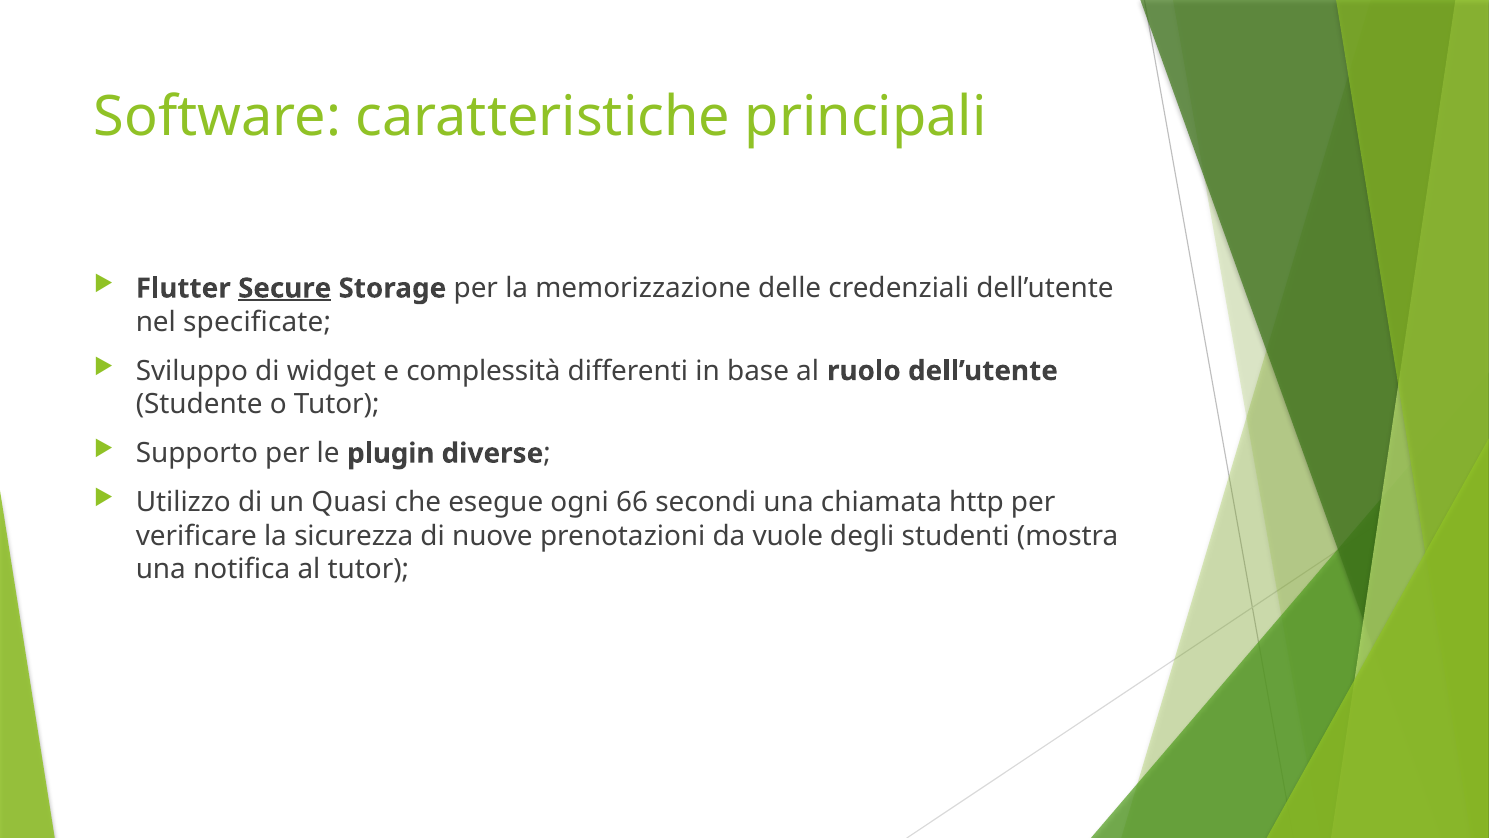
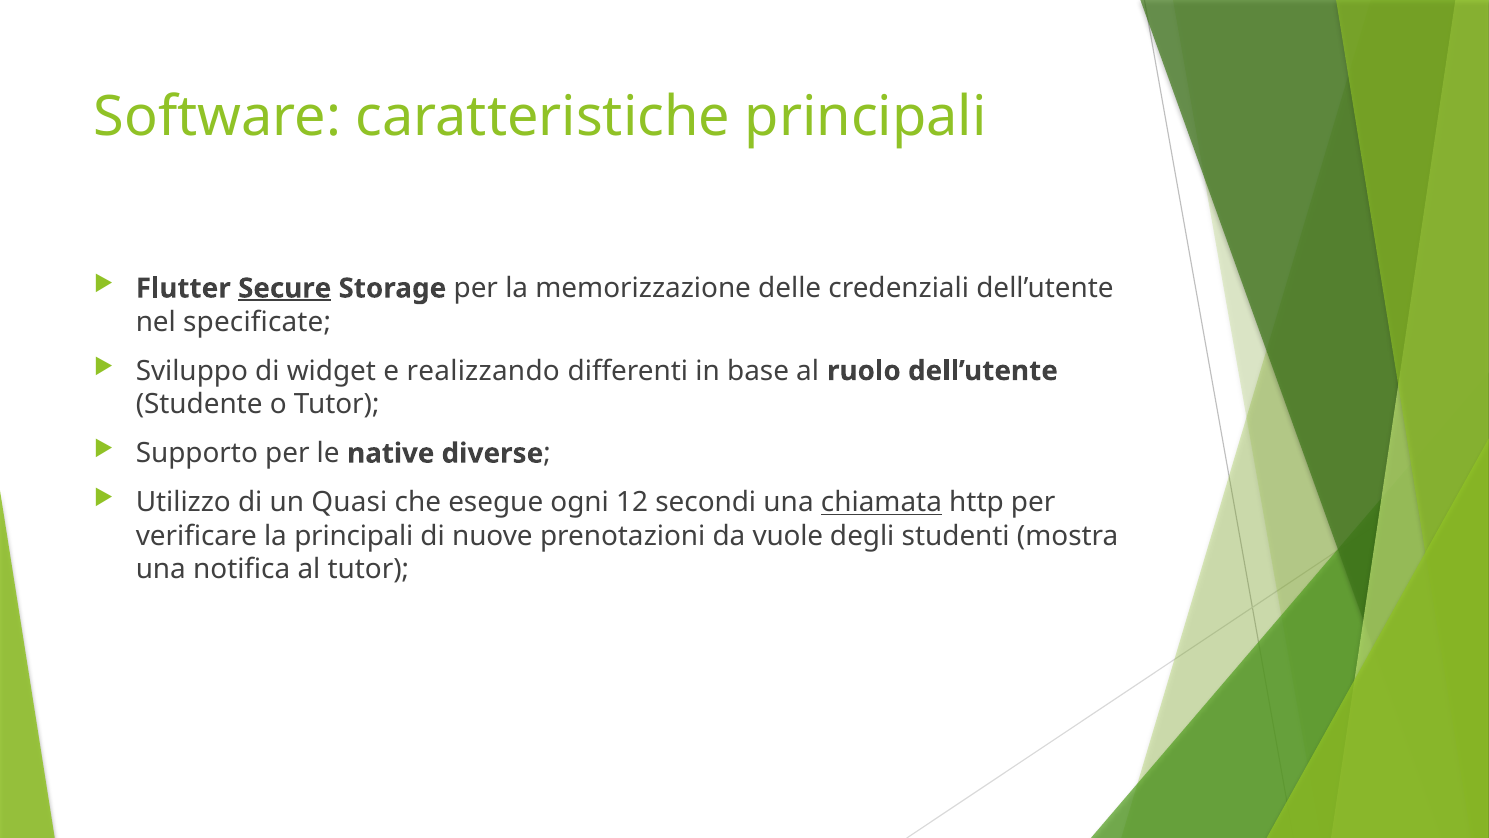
complessità: complessità -> realizzando
plugin: plugin -> native
66: 66 -> 12
chiamata underline: none -> present
la sicurezza: sicurezza -> principali
